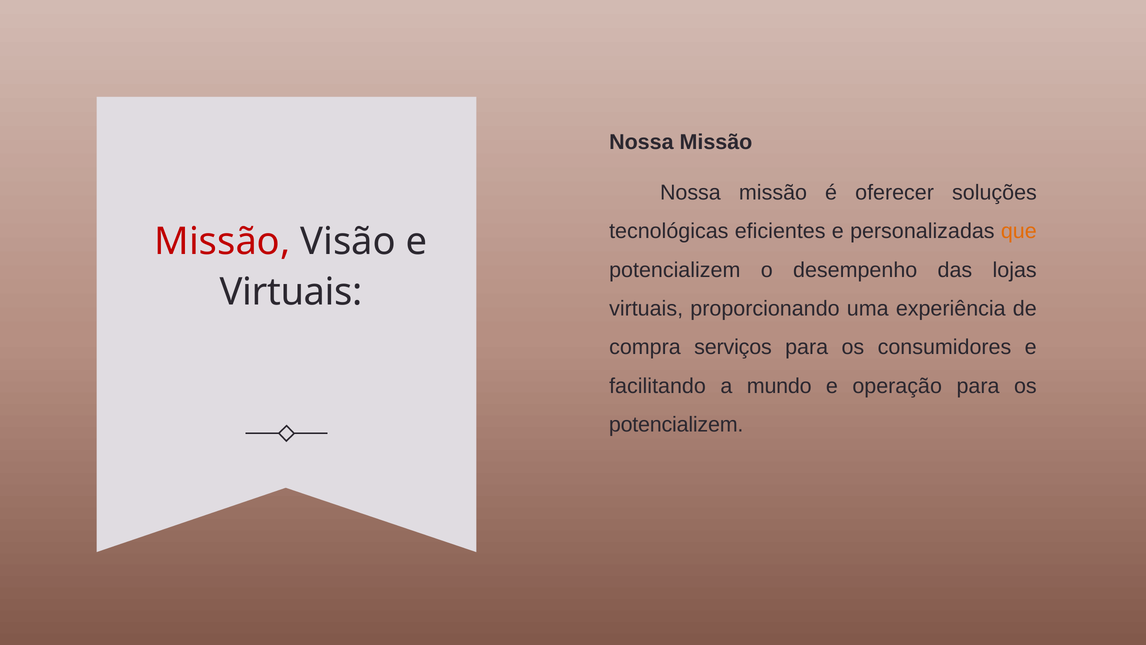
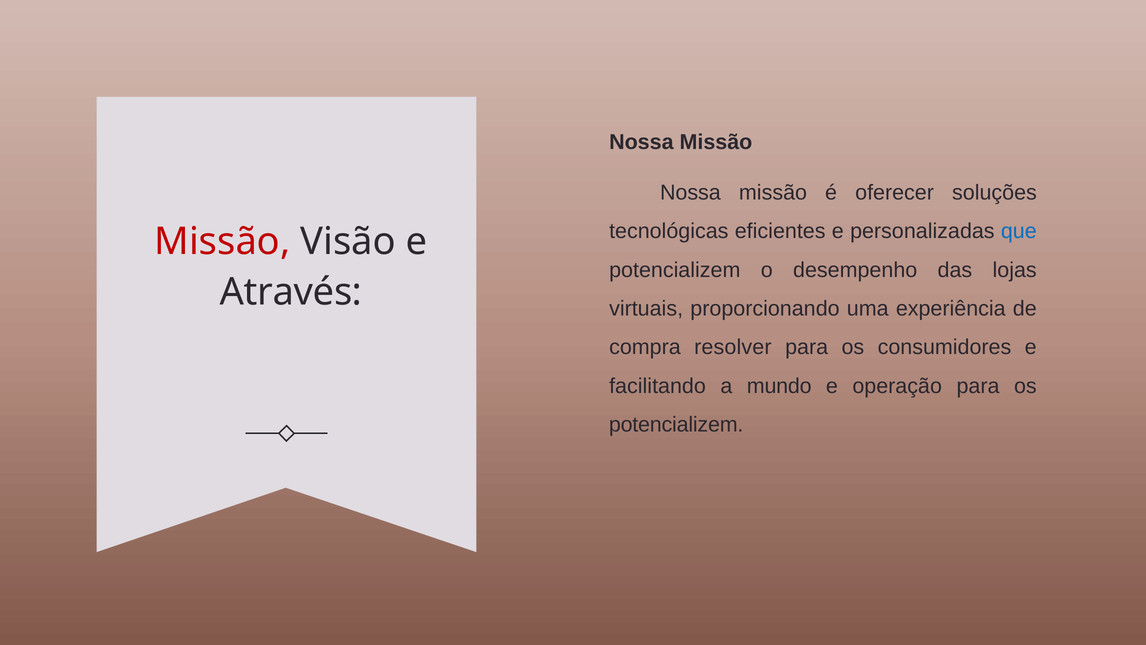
que colour: orange -> blue
Virtuais at (291, 292): Virtuais -> Através
serviços: serviços -> resolver
